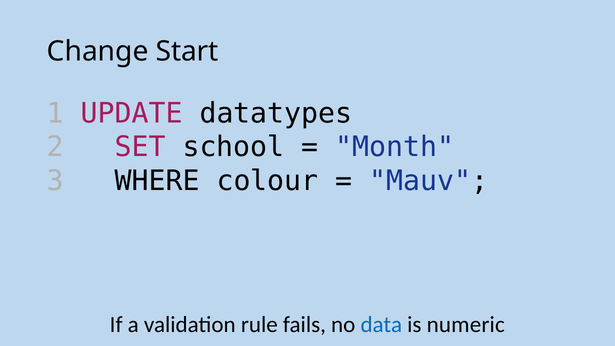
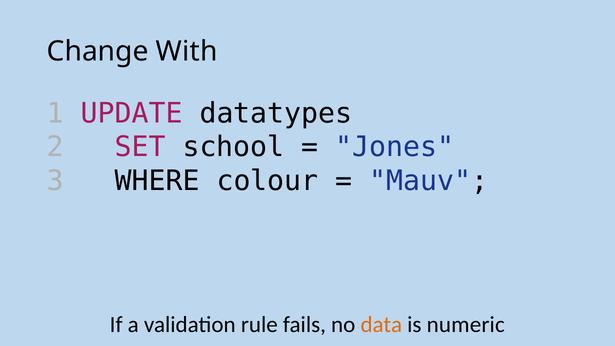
Start: Start -> With
Month: Month -> Jones
data colour: blue -> orange
